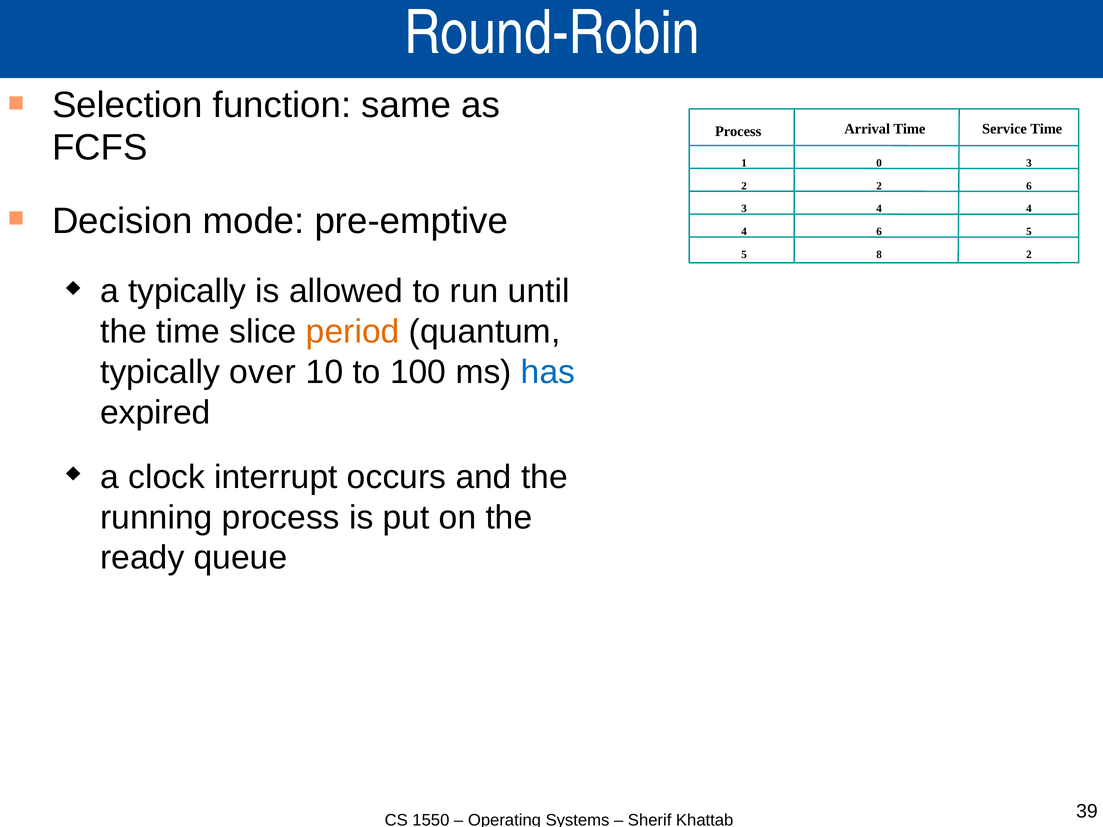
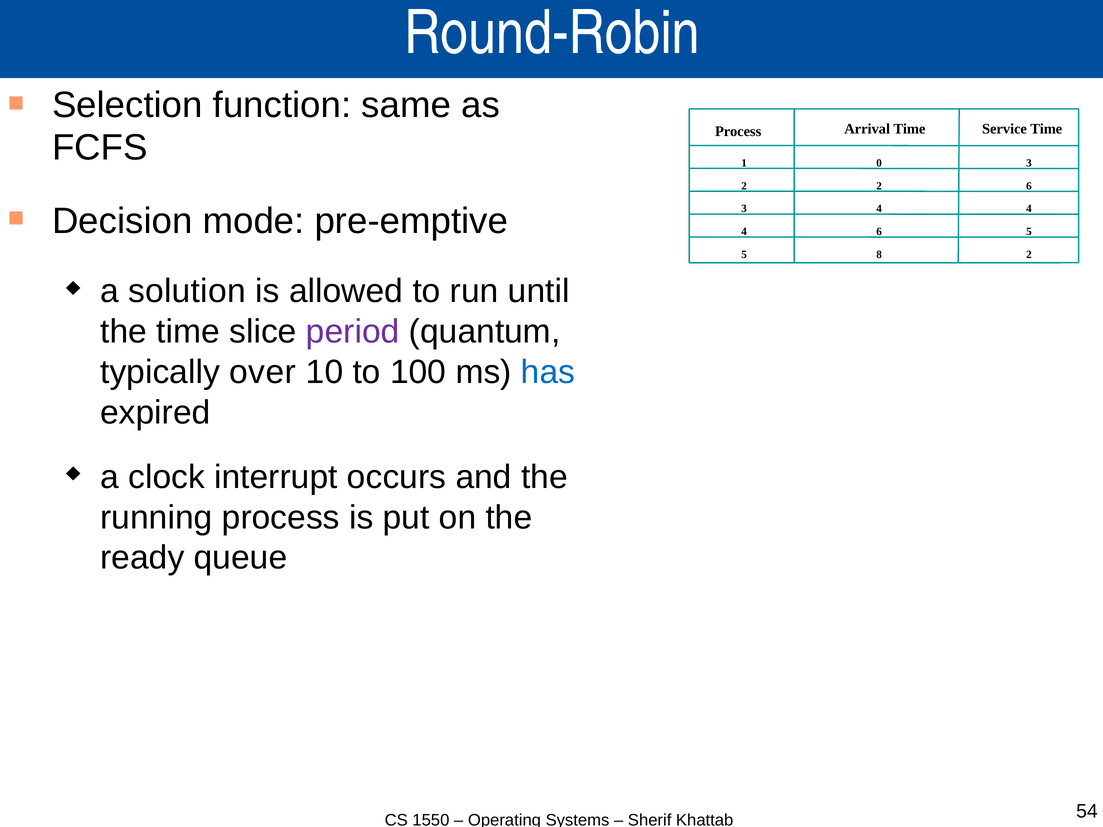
a typically: typically -> solution
period colour: orange -> purple
39: 39 -> 54
